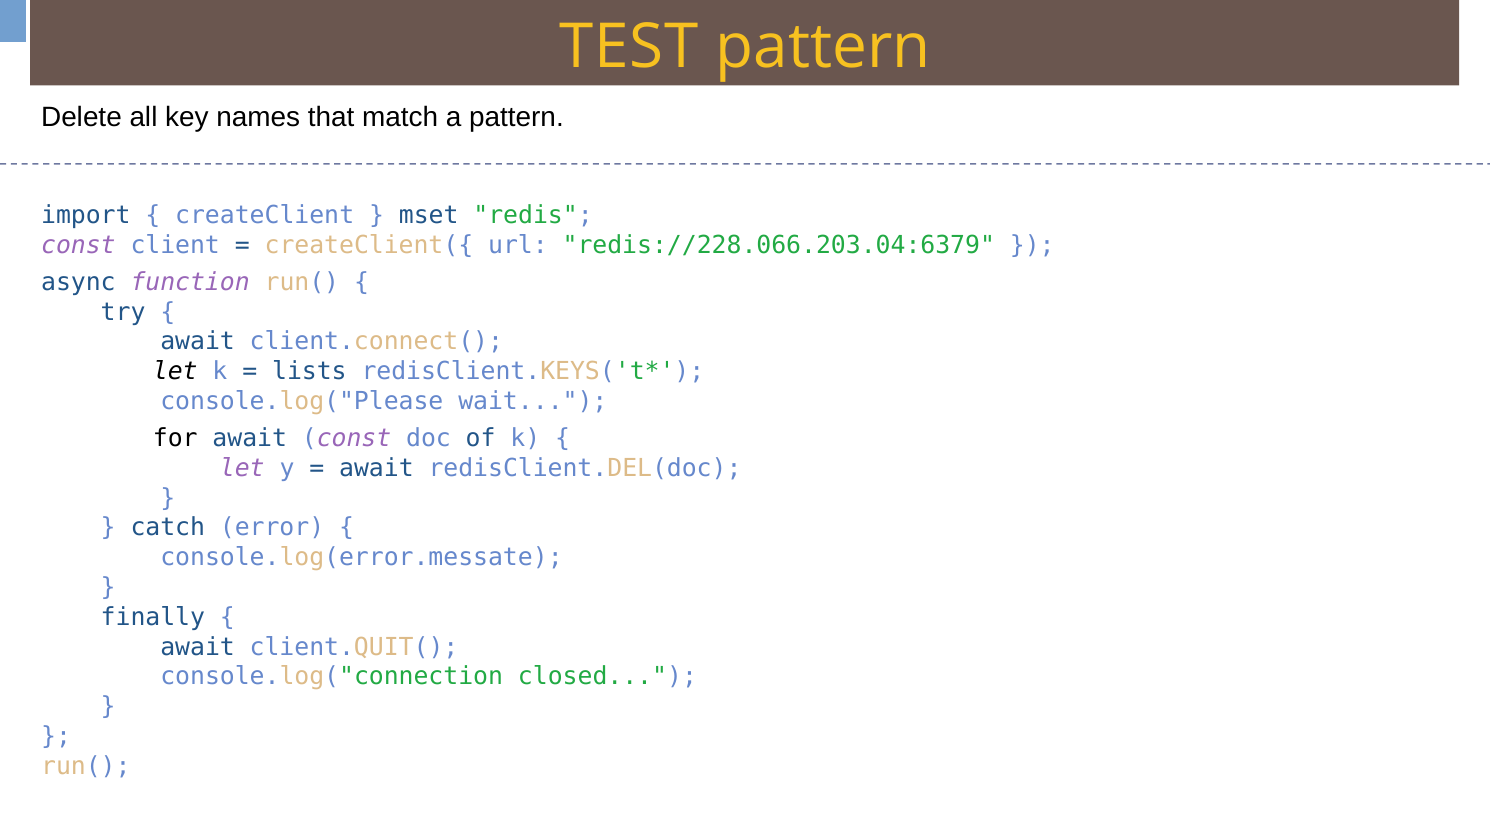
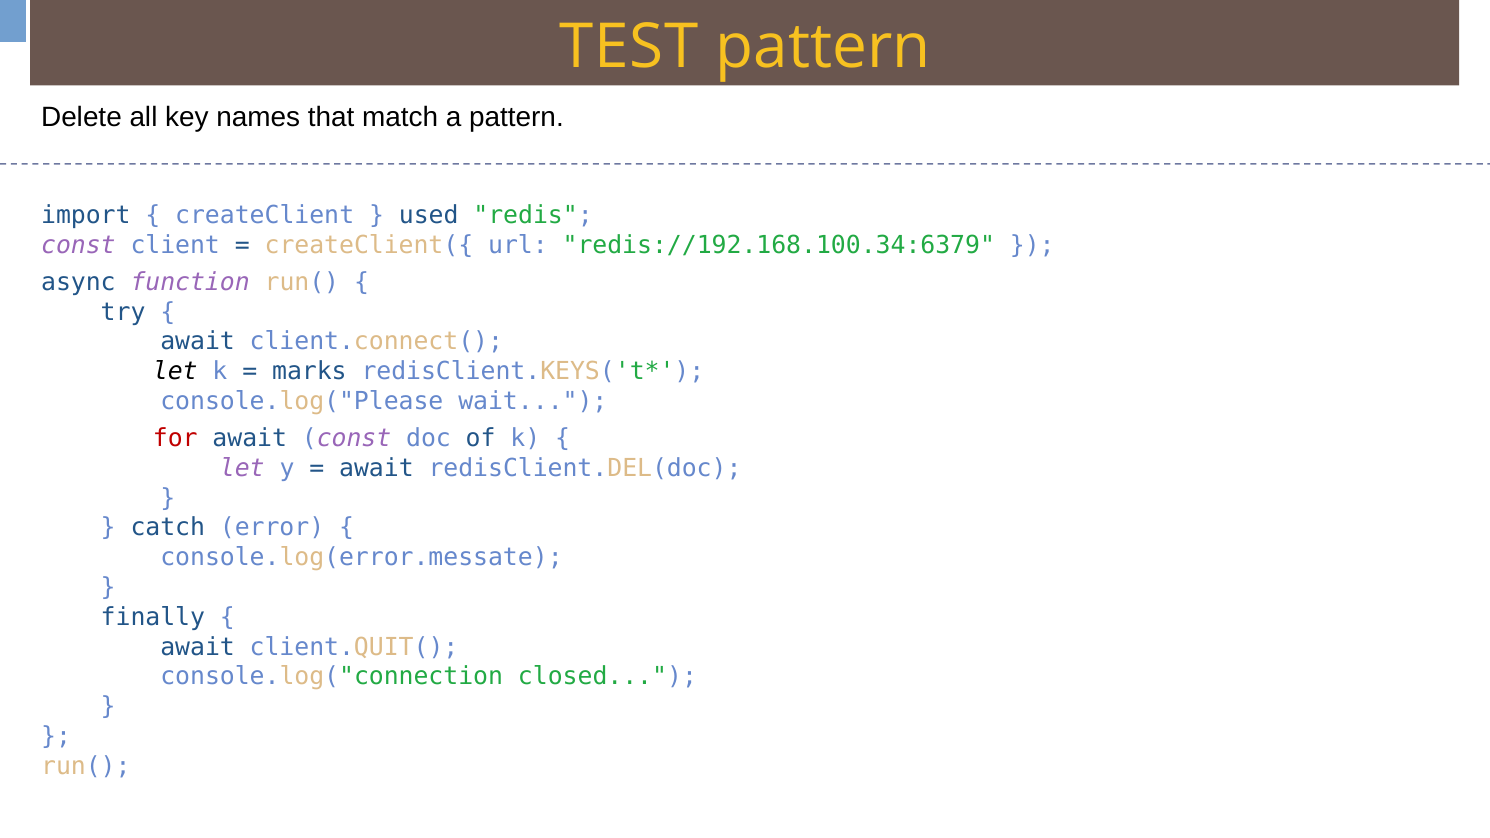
mset: mset -> used
redis://228.066.203.04:6379: redis://228.066.203.04:6379 -> redis://192.168.100.34:6379
lists: lists -> marks
for colour: black -> red
